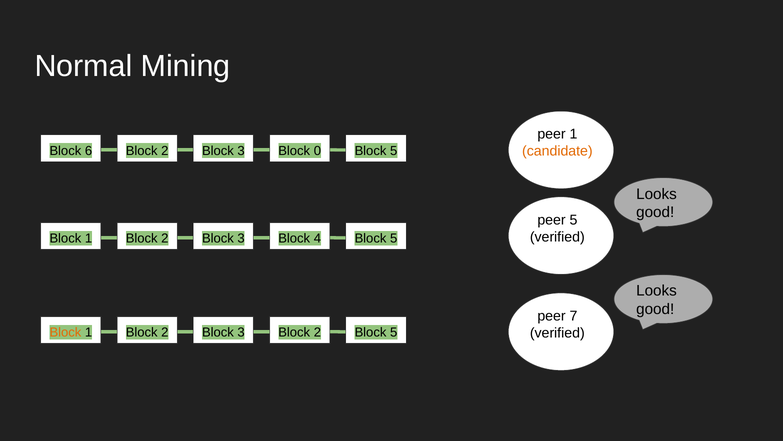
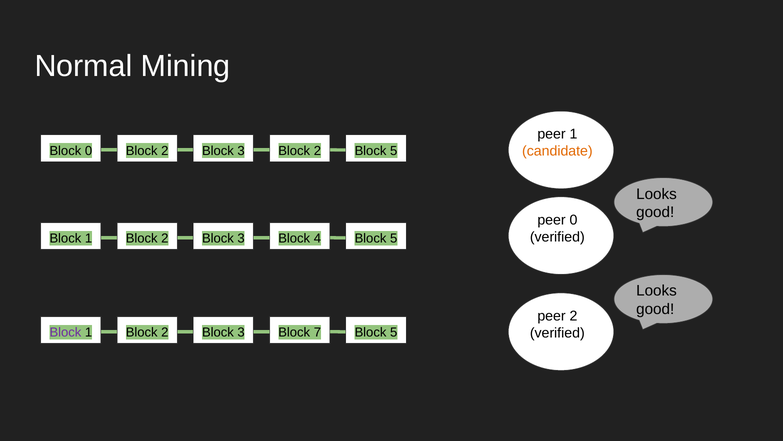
Block 6: 6 -> 0
3 Block 0: 0 -> 2
peer 5: 5 -> 0
peer 7: 7 -> 2
Block at (65, 332) colour: orange -> purple
3 Block 2: 2 -> 7
